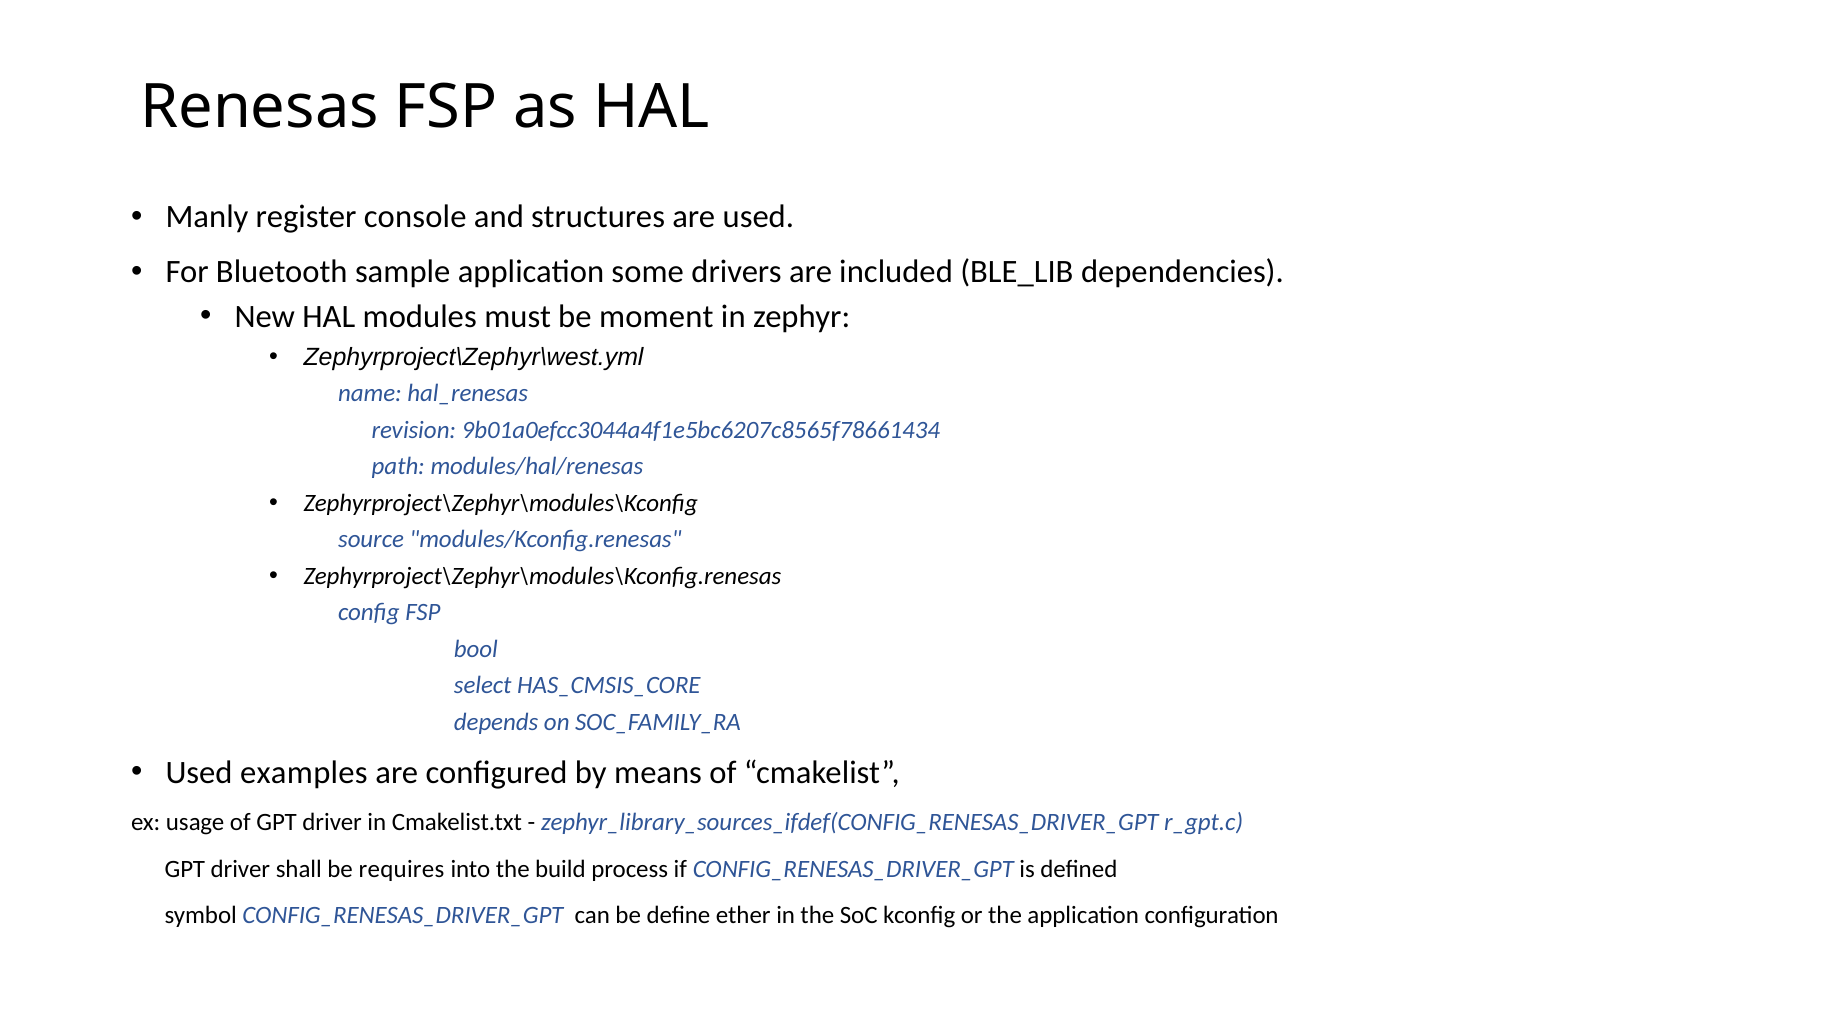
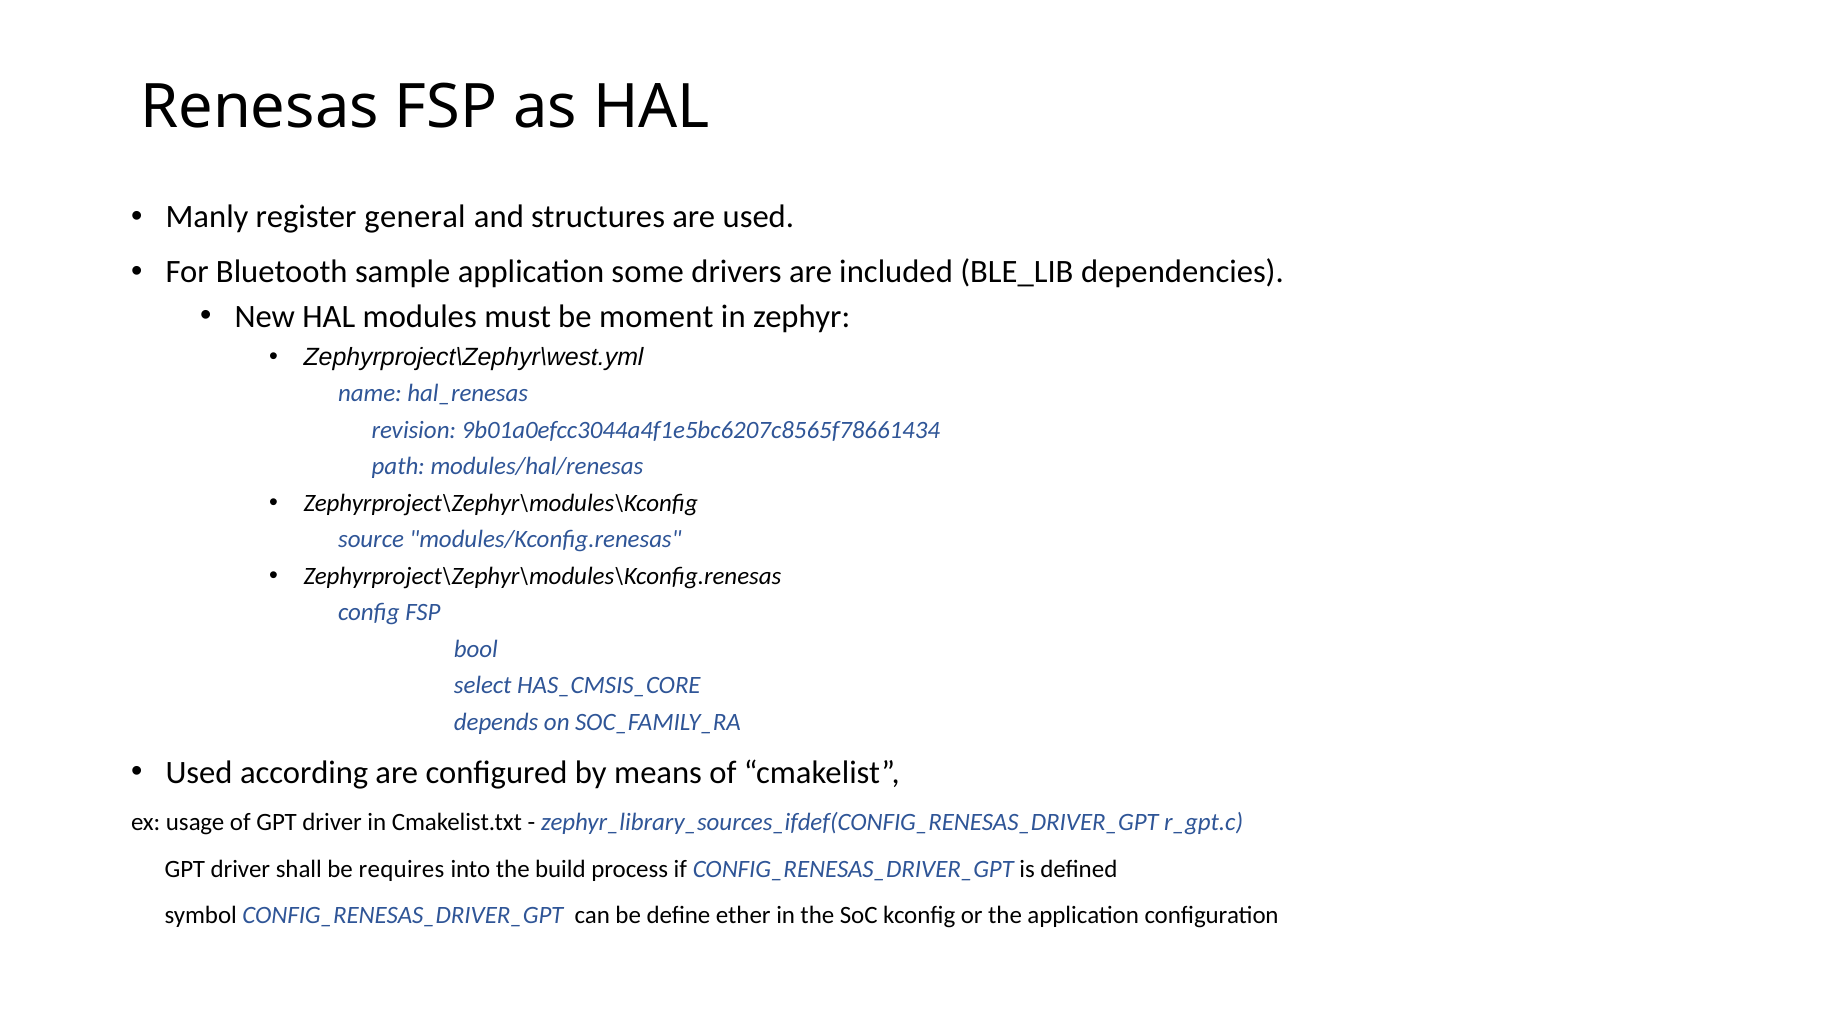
console: console -> general
examples: examples -> according
